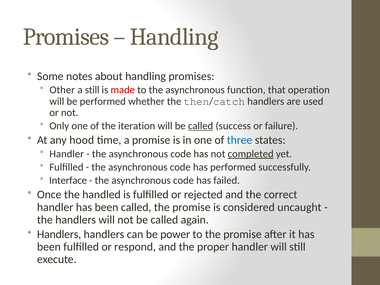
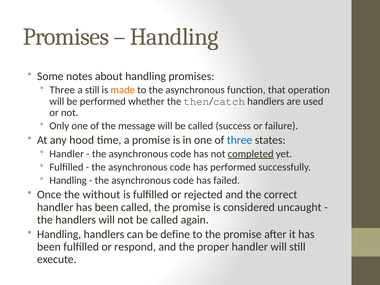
Other at (62, 90): Other -> Three
made colour: red -> orange
iteration: iteration -> message
called at (201, 126) underline: present -> none
Interface at (68, 180): Interface -> Handling
handled: handled -> without
Handlers at (59, 234): Handlers -> Handling
power: power -> define
